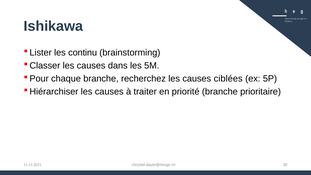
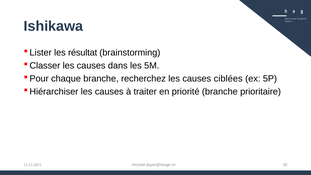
continu: continu -> résultat
